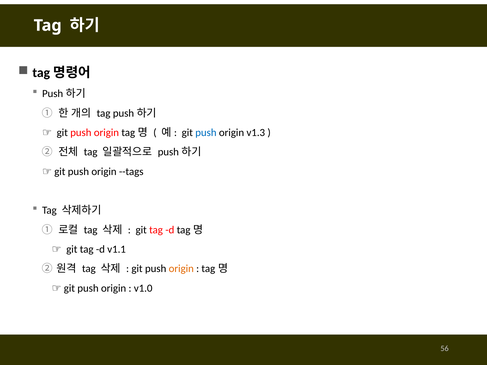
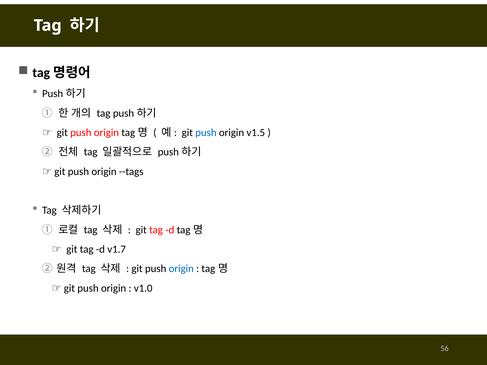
v1.3: v1.3 -> v1.5
v1.1: v1.1 -> v1.7
origin at (181, 269) colour: orange -> blue
